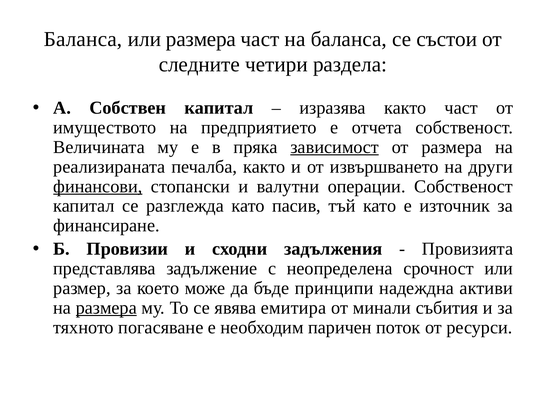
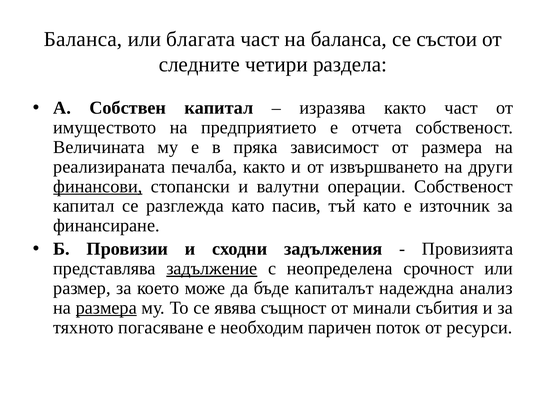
или размера: размера -> благата
зависимост underline: present -> none
задължение underline: none -> present
принципи: принципи -> капиталът
активи: активи -> анализ
емитира: емитира -> същност
